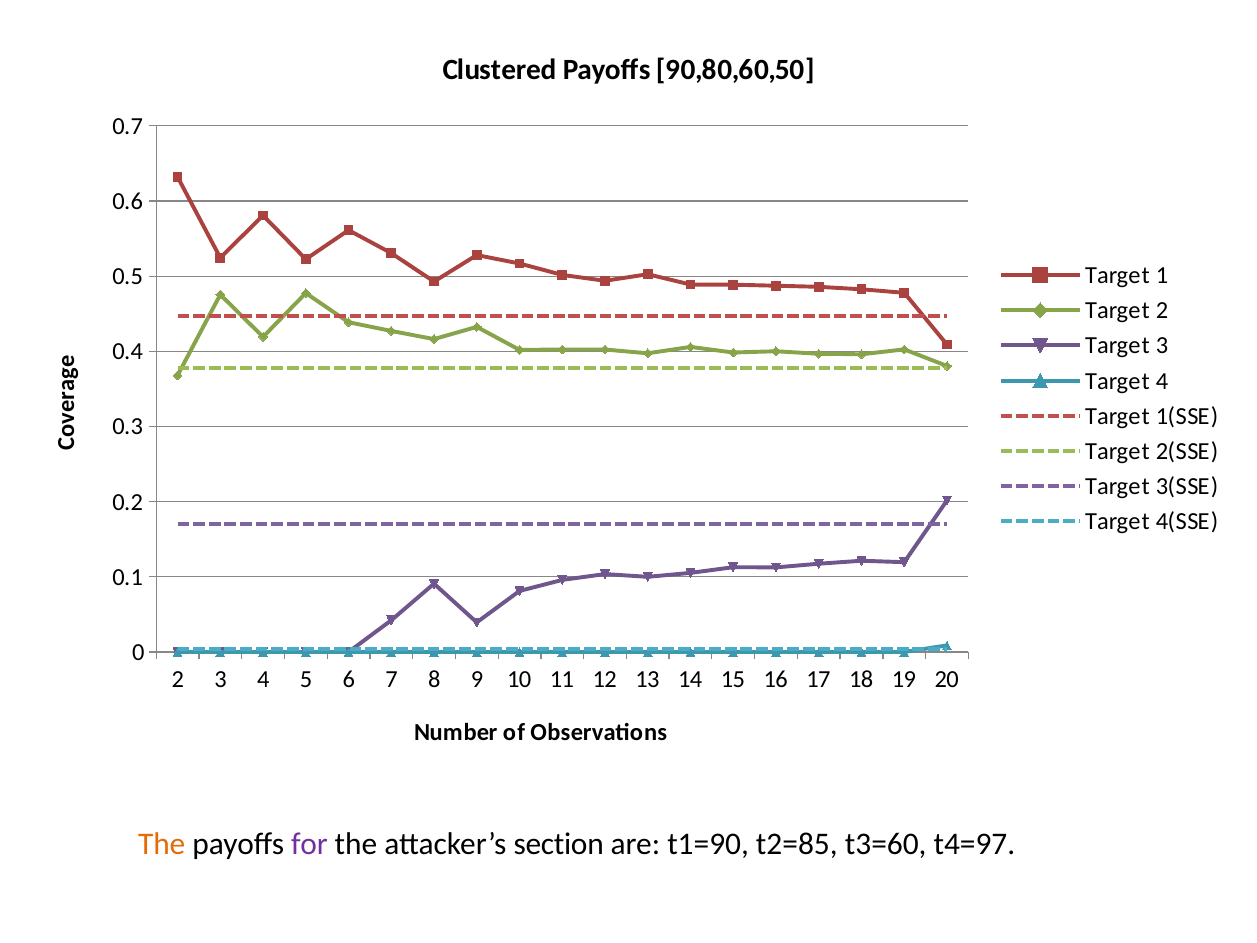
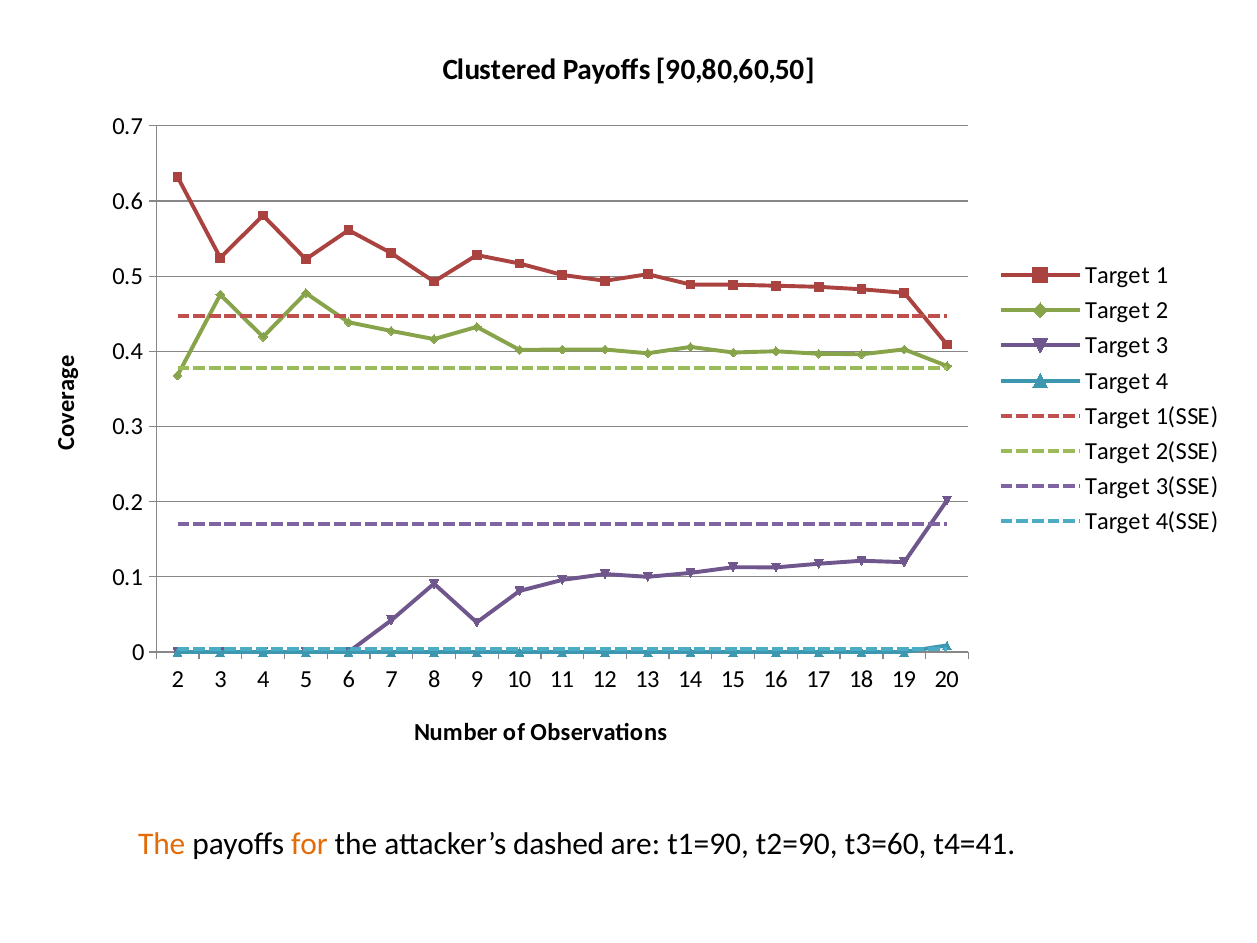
for colour: purple -> orange
section: section -> dashed
t2=85: t2=85 -> t2=90
t4=97: t4=97 -> t4=41
